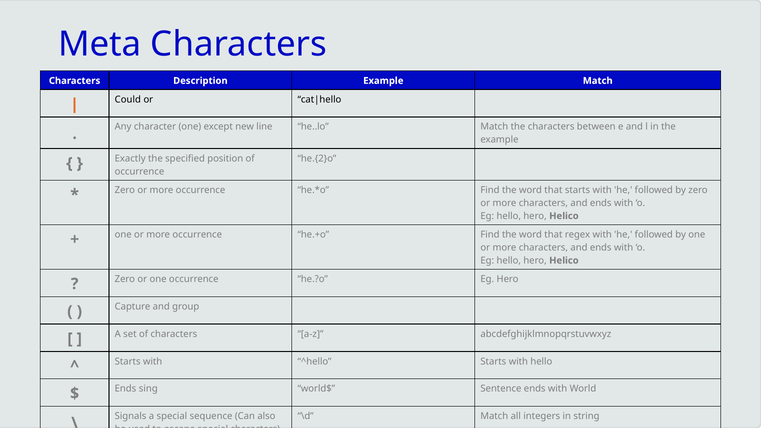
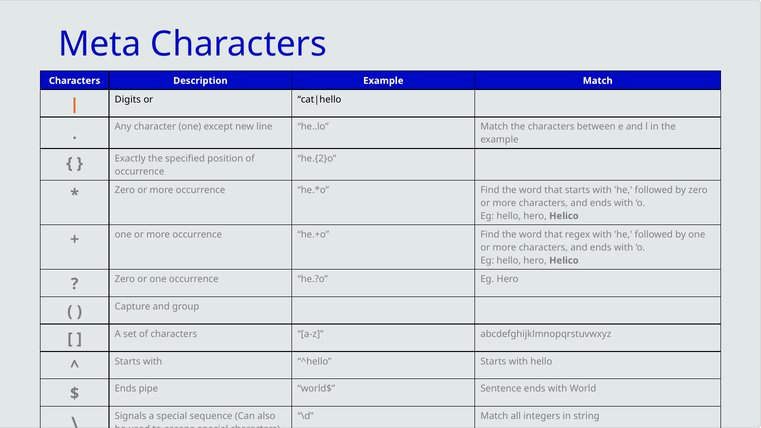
Could: Could -> Digits
sing: sing -> pipe
